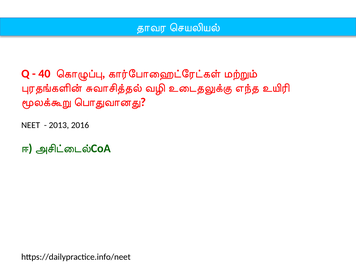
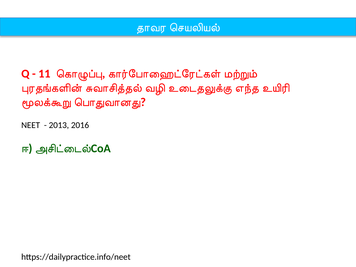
40: 40 -> 11
